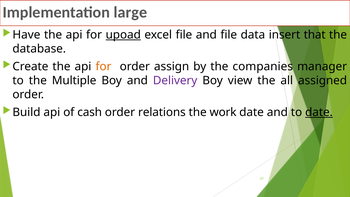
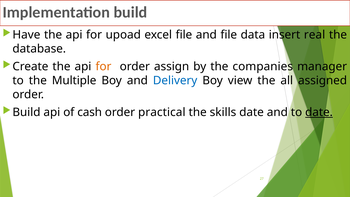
Implementation large: large -> build
upoad underline: present -> none
that: that -> real
Delivery colour: purple -> blue
relations: relations -> practical
work: work -> skills
